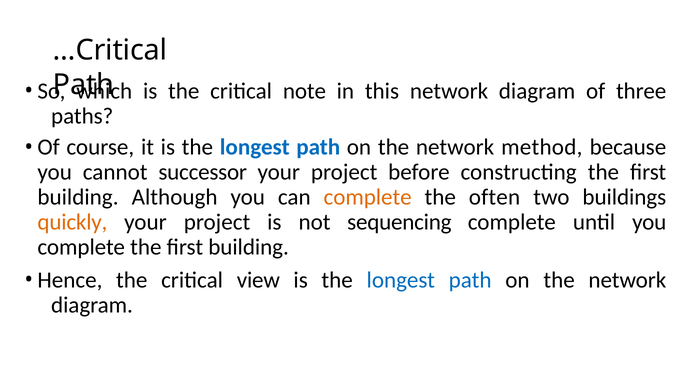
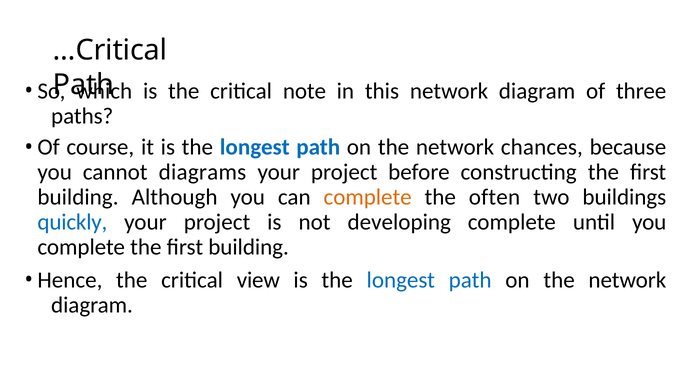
method: method -> chances
successor: successor -> diagrams
quickly colour: orange -> blue
sequencing: sequencing -> developing
